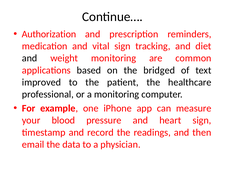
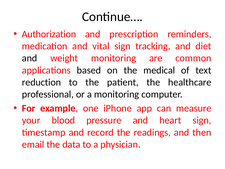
bridged: bridged -> medical
improved: improved -> reduction
